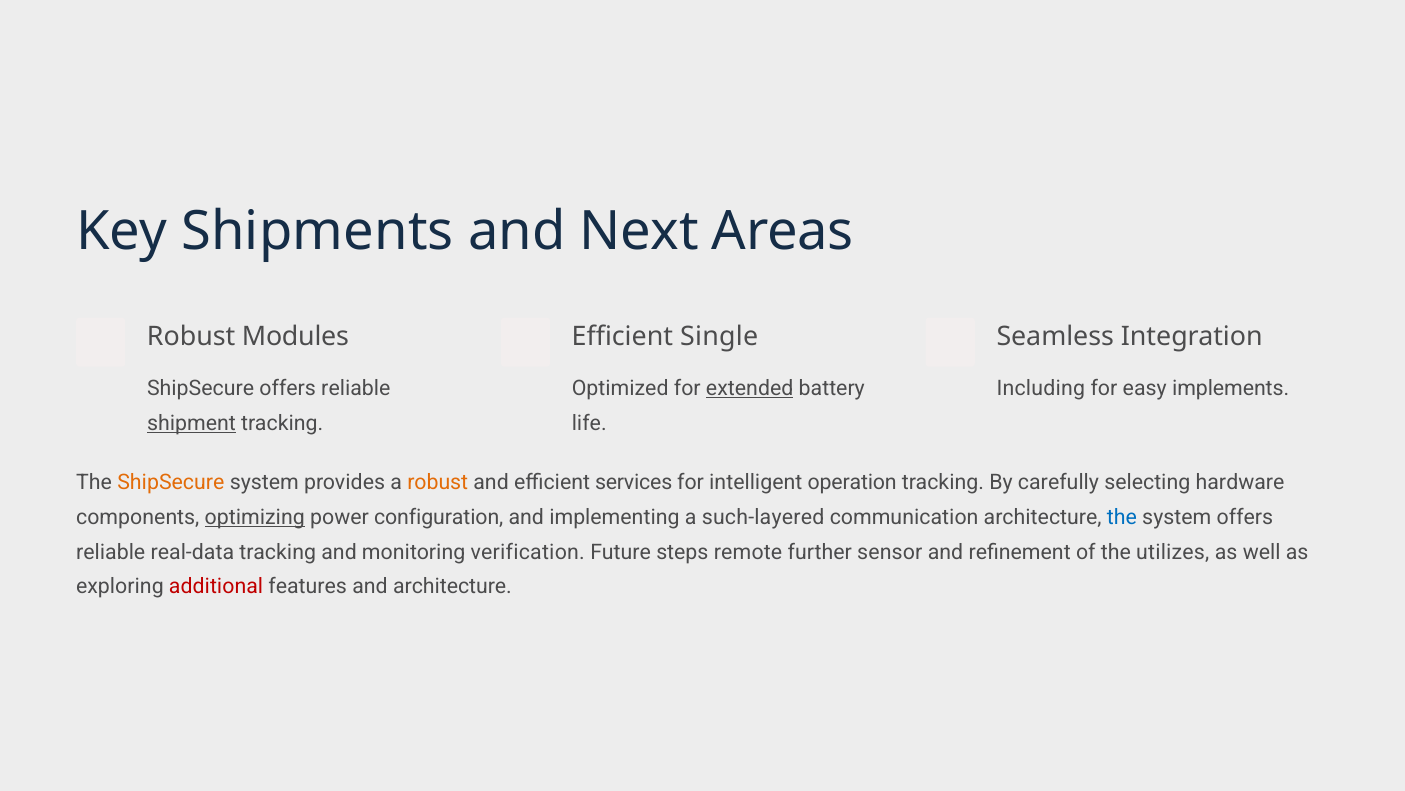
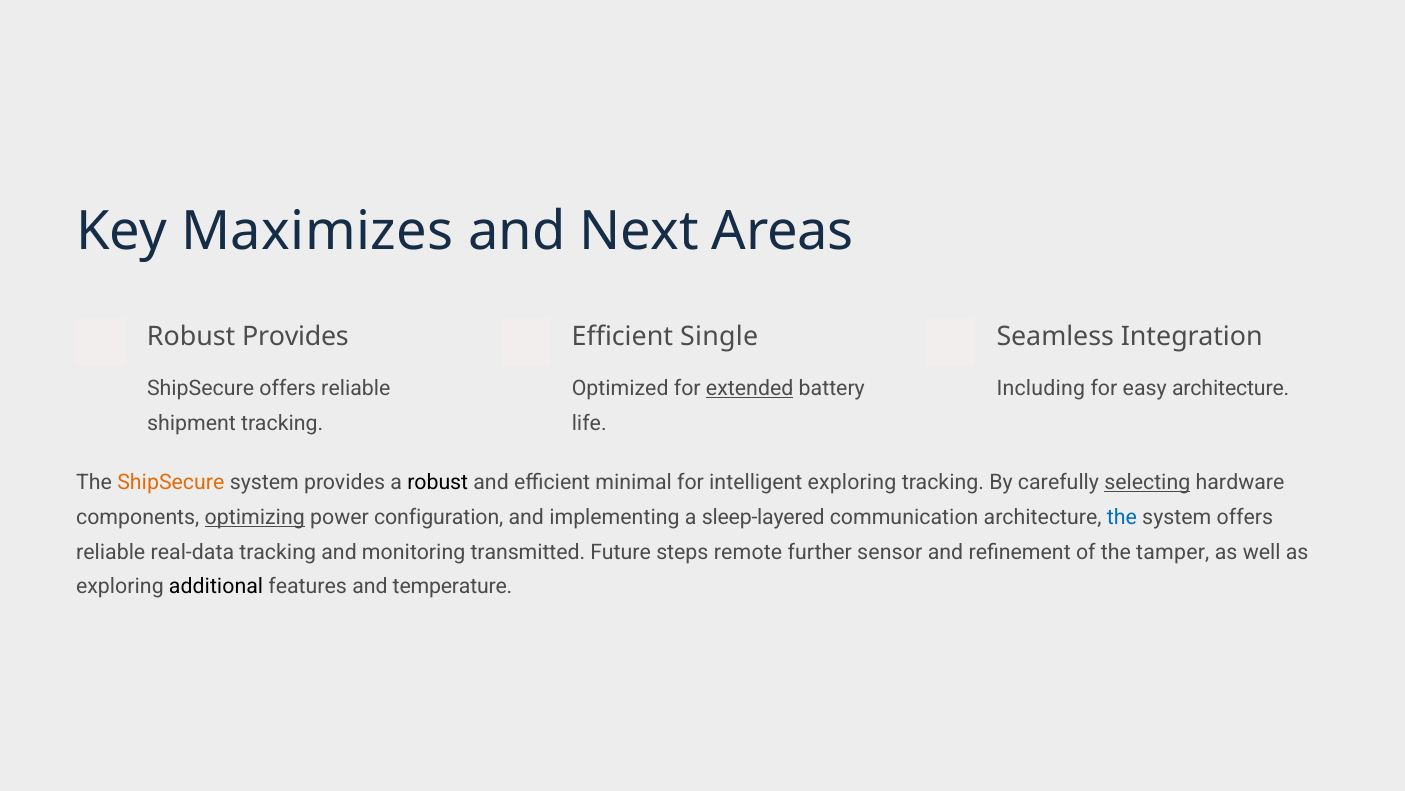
Shipments: Shipments -> Maximizes
Robust Modules: Modules -> Provides
easy implements: implements -> architecture
shipment underline: present -> none
robust at (438, 482) colour: orange -> black
services: services -> minimal
intelligent operation: operation -> exploring
selecting underline: none -> present
such-layered: such-layered -> sleep-layered
verification: verification -> transmitted
utilizes: utilizes -> tamper
additional colour: red -> black
and architecture: architecture -> temperature
